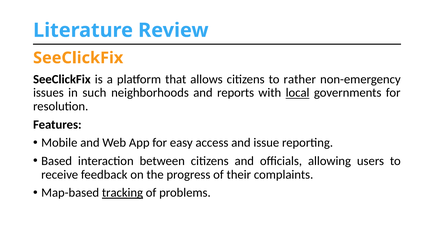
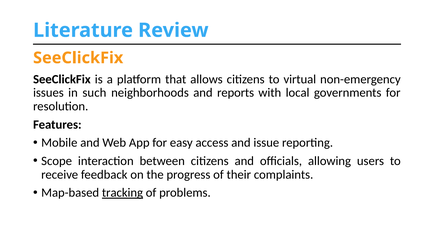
rather: rather -> virtual
local underline: present -> none
Based: Based -> Scope
